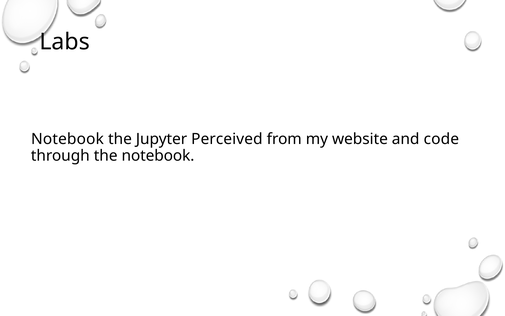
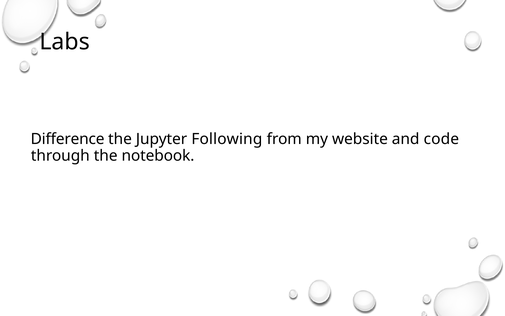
Notebook at (67, 139): Notebook -> Difference
Perceived: Perceived -> Following
